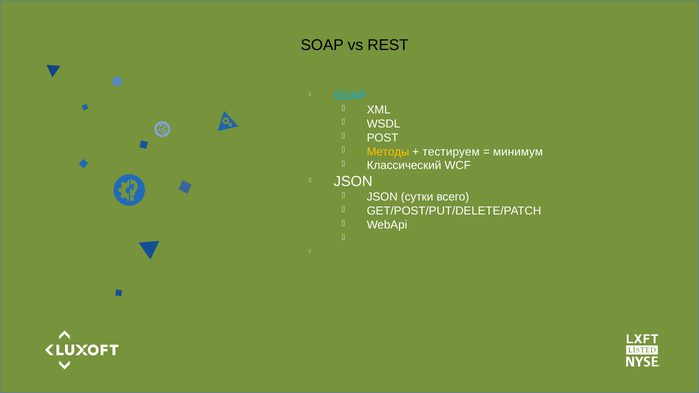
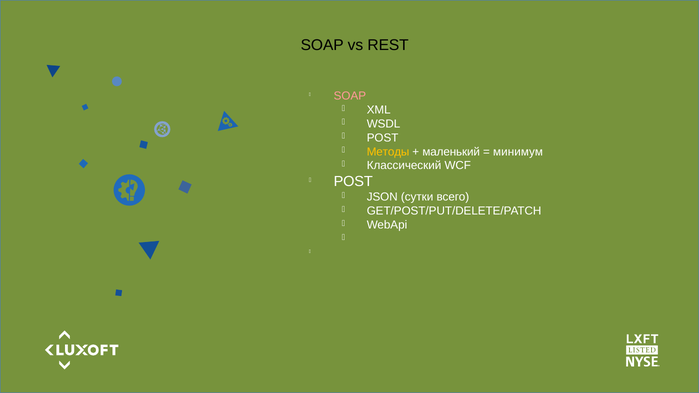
SOAP at (350, 96) colour: light blue -> pink
тестируем: тестируем -> маленький
JSON at (353, 182): JSON -> POST
